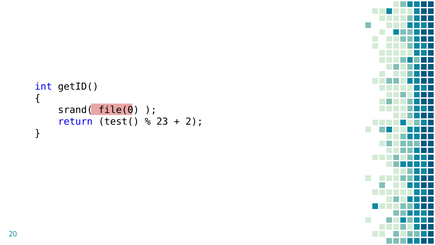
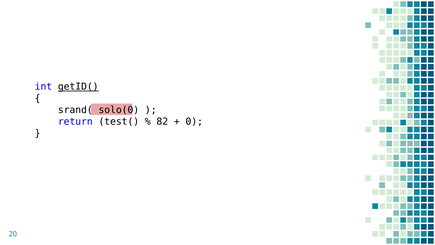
getID( underline: none -> present
file(0: file(0 -> solo(0
23: 23 -> 82
2: 2 -> 0
